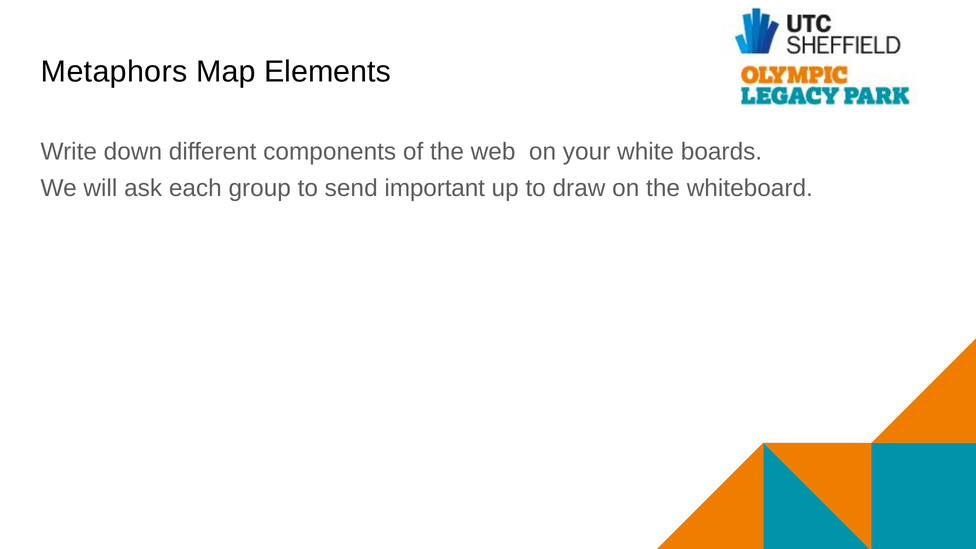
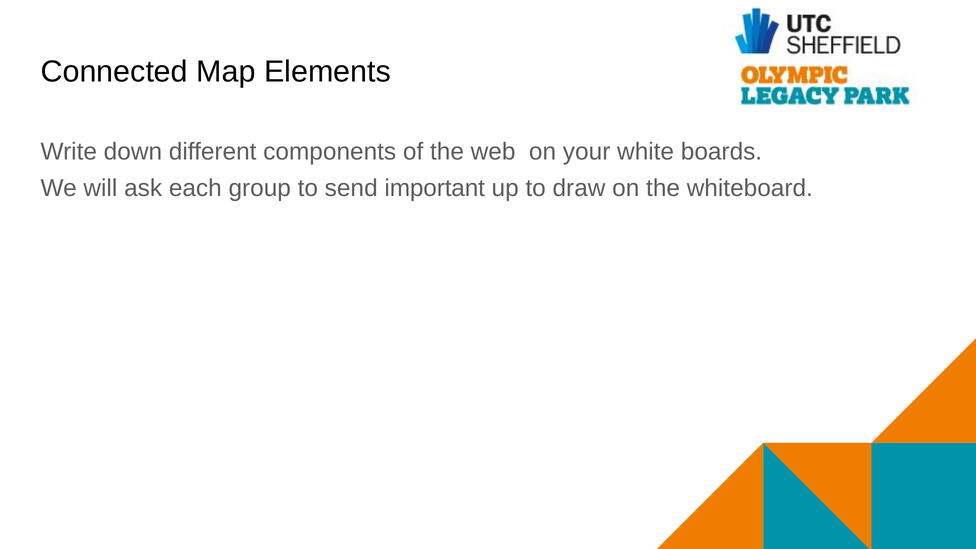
Metaphors: Metaphors -> Connected
